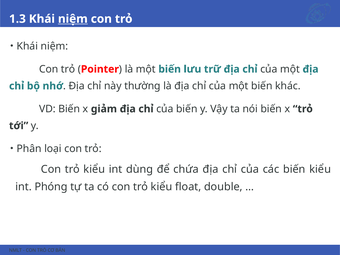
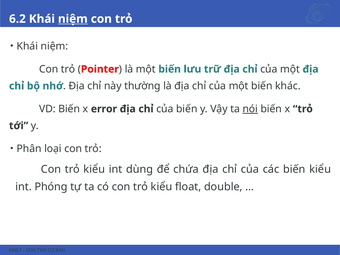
1.3: 1.3 -> 6.2
giảm: giảm -> error
nói underline: none -> present
